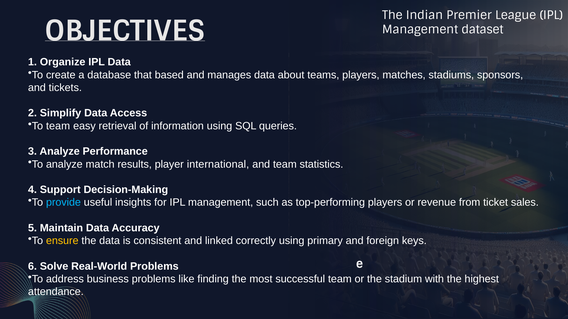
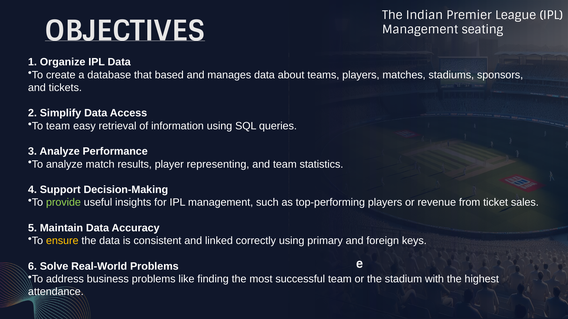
dataset: dataset -> seating
international: international -> representing
provide colour: light blue -> light green
